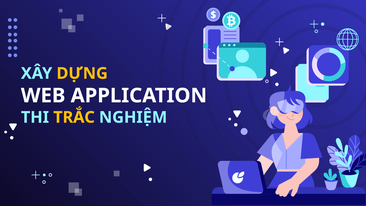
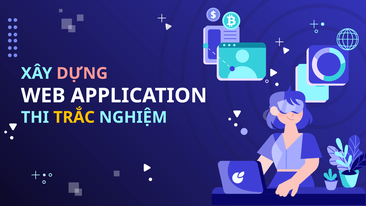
DỰNG colour: yellow -> pink
